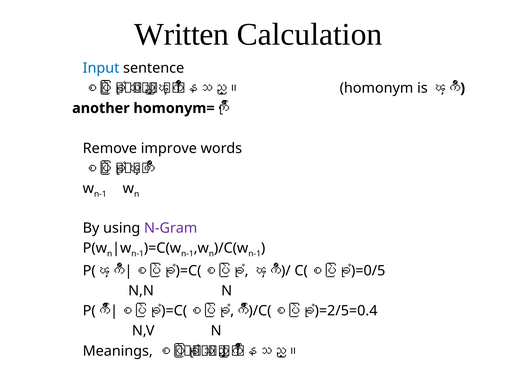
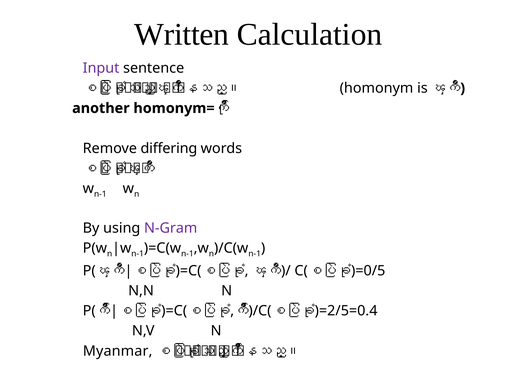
Input colour: blue -> purple
improve: improve -> differing
Meanings: Meanings -> Myanmar
